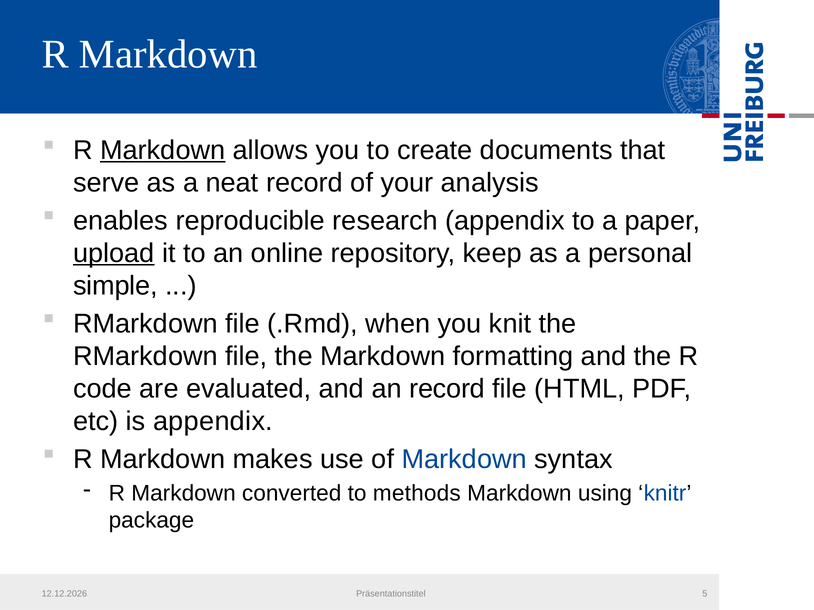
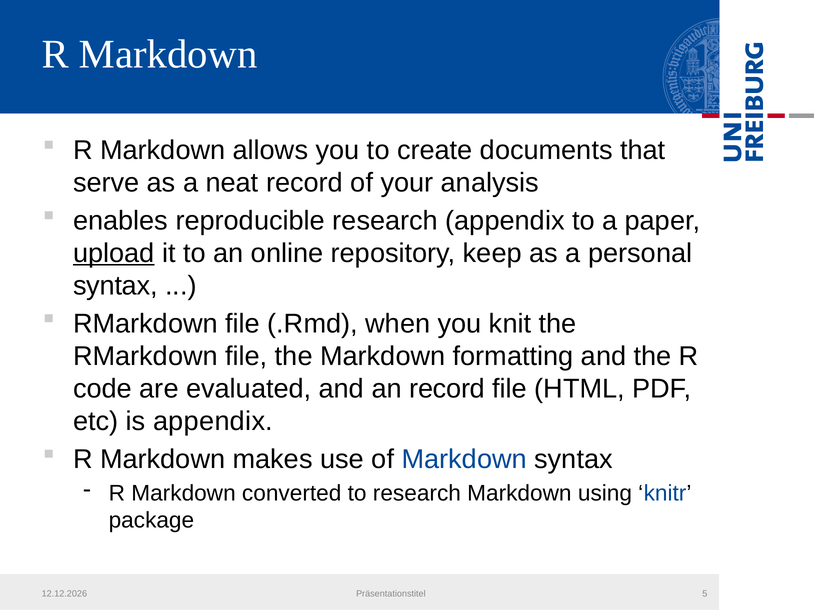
Markdown at (163, 150) underline: present -> none
simple at (115, 286): simple -> syntax
to methods: methods -> research
